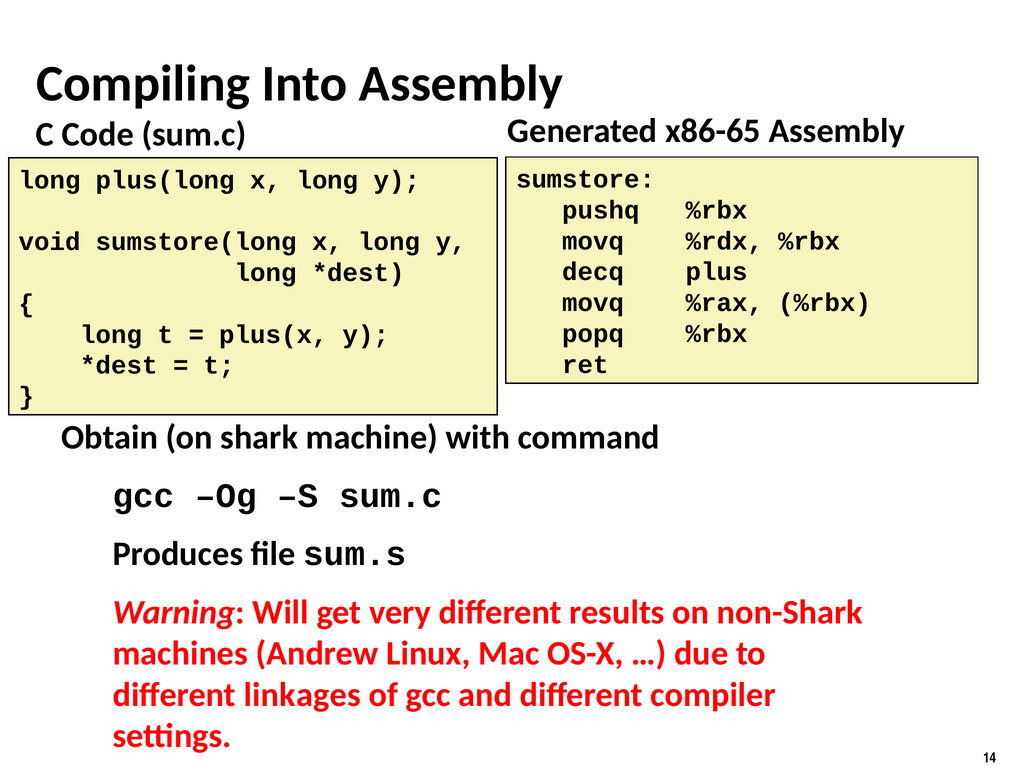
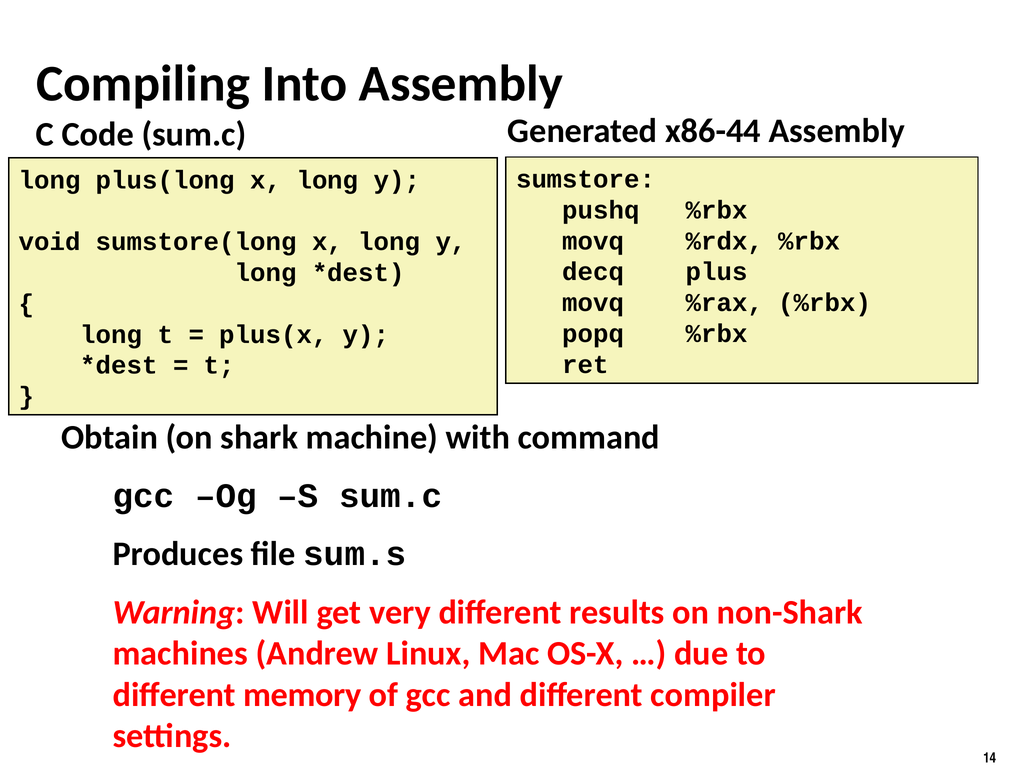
x86-65: x86-65 -> x86-44
linkages: linkages -> memory
